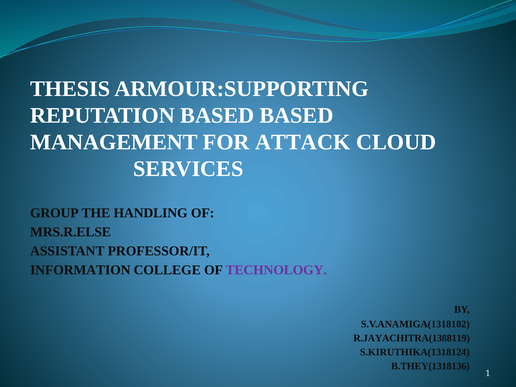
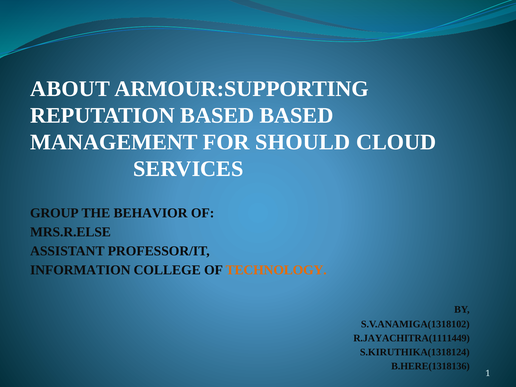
THESIS: THESIS -> ABOUT
ATTACK: ATTACK -> SHOULD
HANDLING: HANDLING -> BEHAVIOR
TECHNOLOGY colour: purple -> orange
R.JAYACHITRA(1388119: R.JAYACHITRA(1388119 -> R.JAYACHITRA(1111449
B.THEY(1318136: B.THEY(1318136 -> B.HERE(1318136
